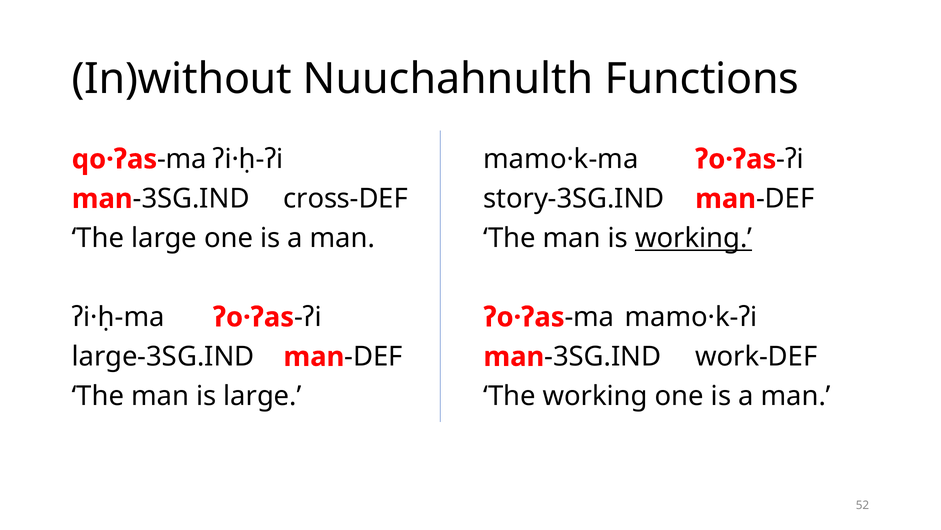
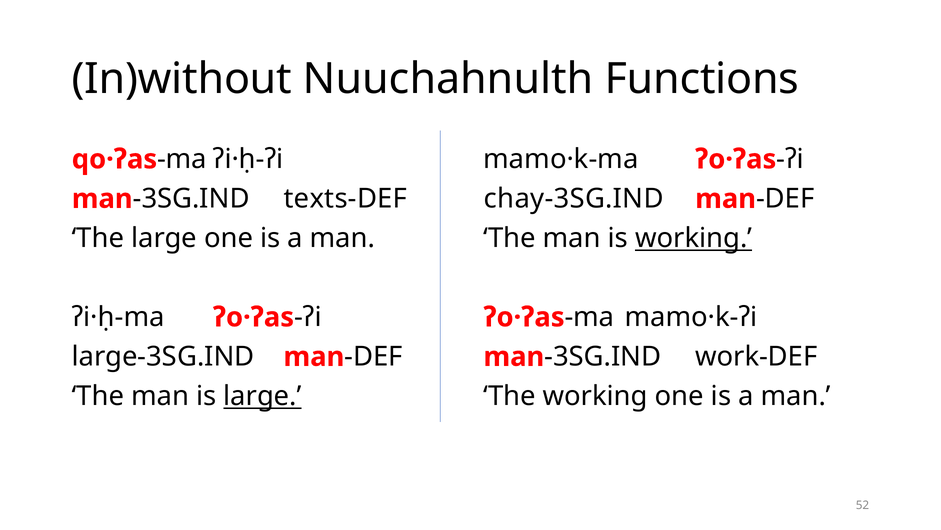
story-3SG.IND: story-3SG.IND -> chay-3SG.IND
cross-DEF: cross-DEF -> texts-DEF
large at (262, 396) underline: none -> present
